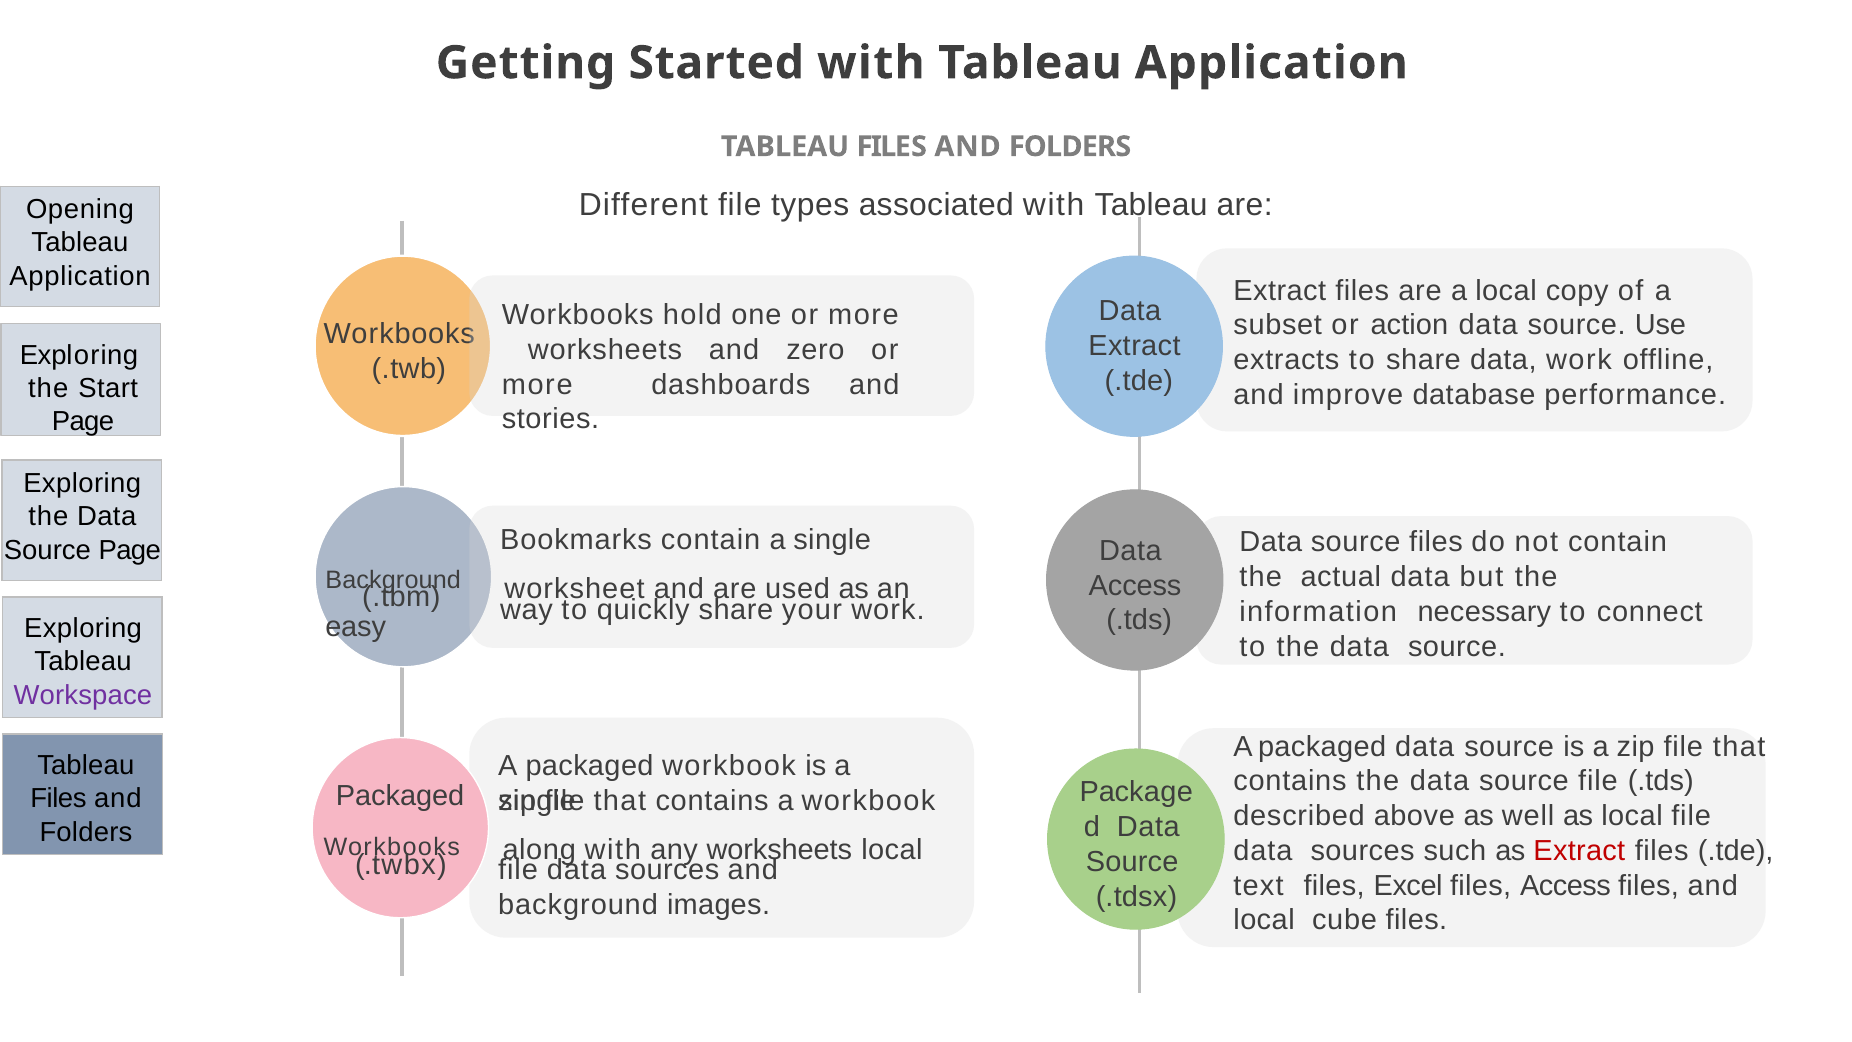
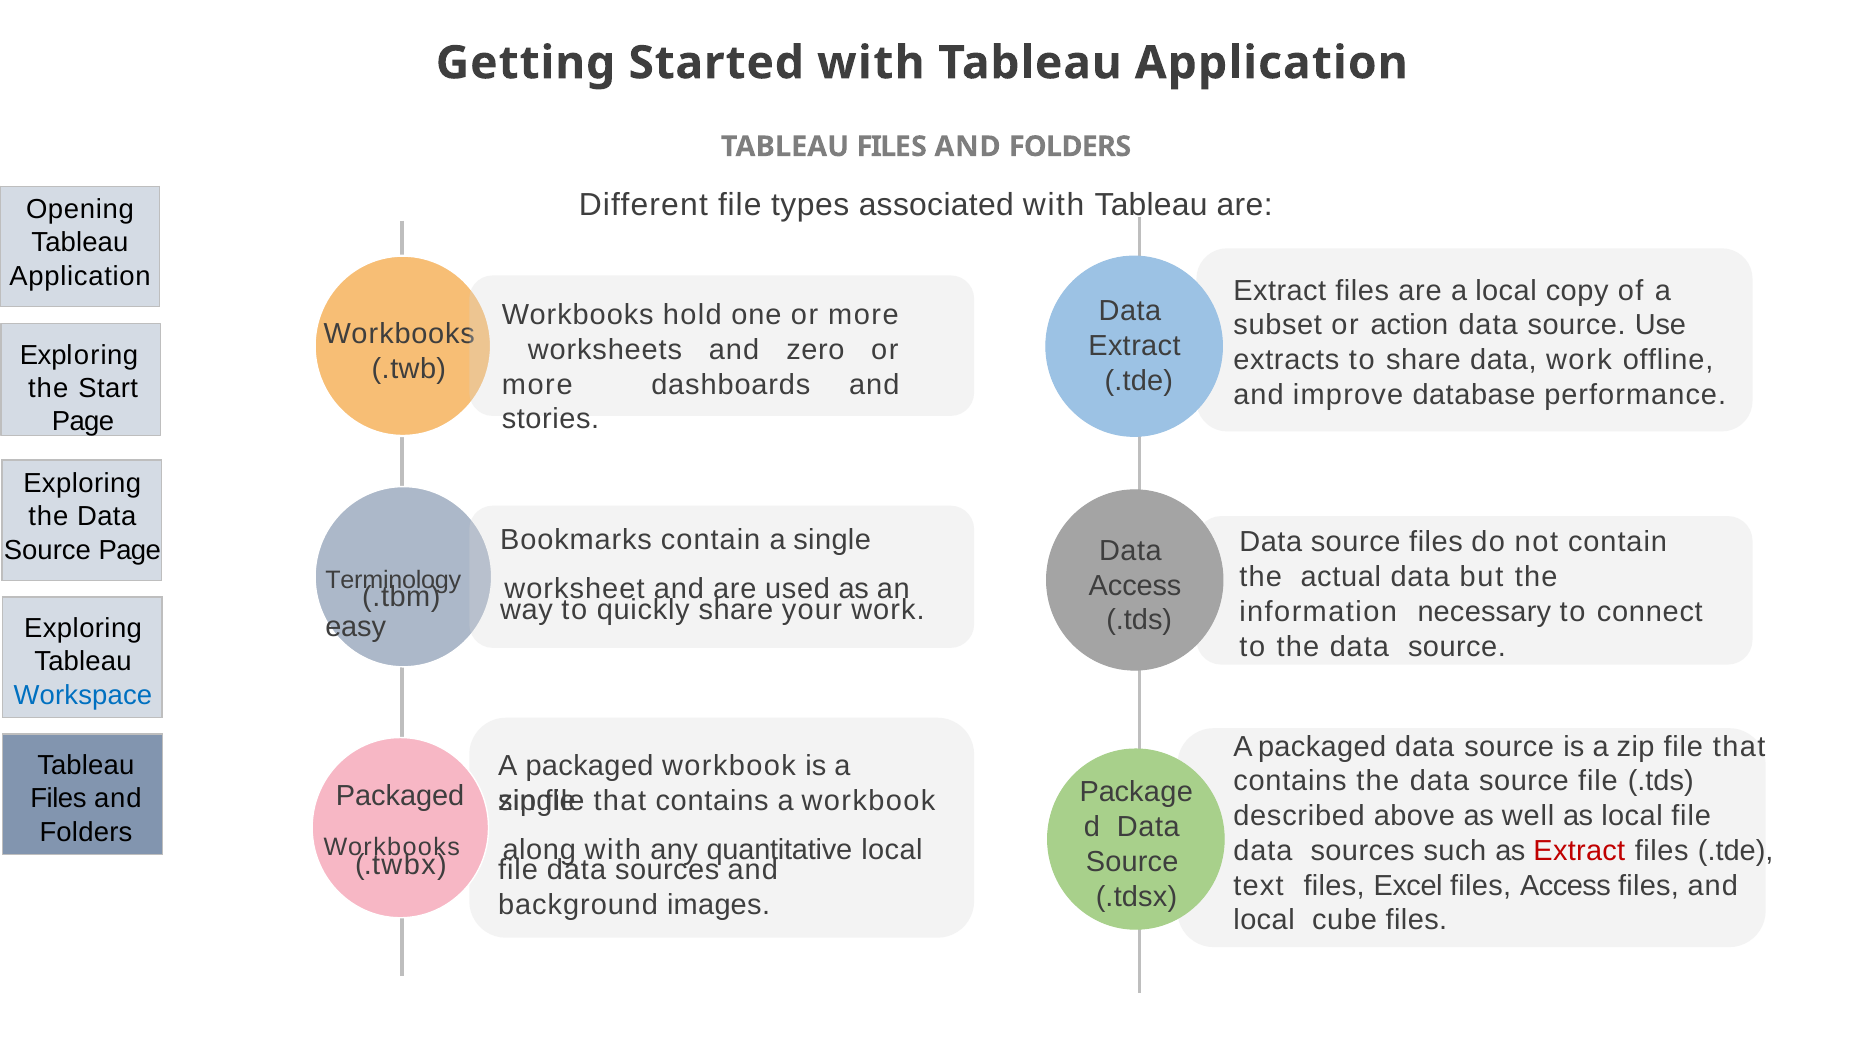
Background at (393, 580): Background -> Terminology
Workspace colour: purple -> blue
any worksheets: worksheets -> quantitative
